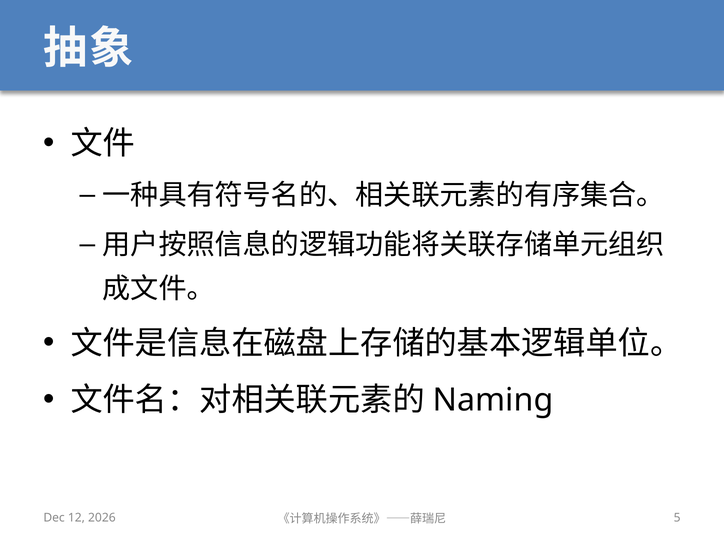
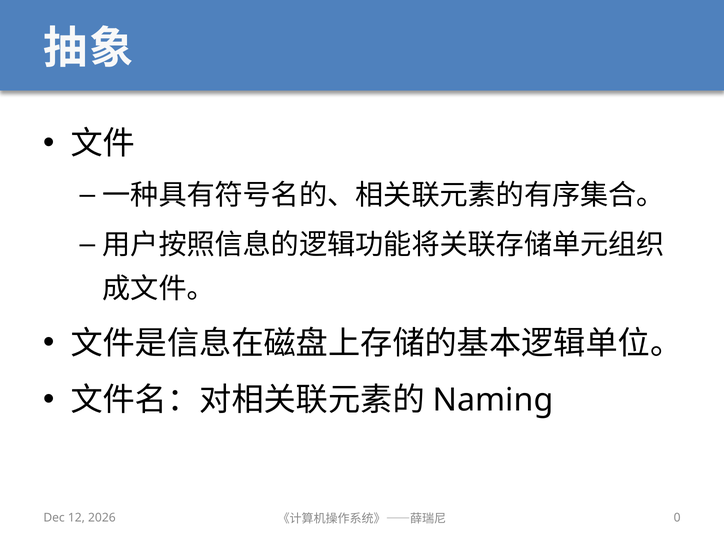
5: 5 -> 0
